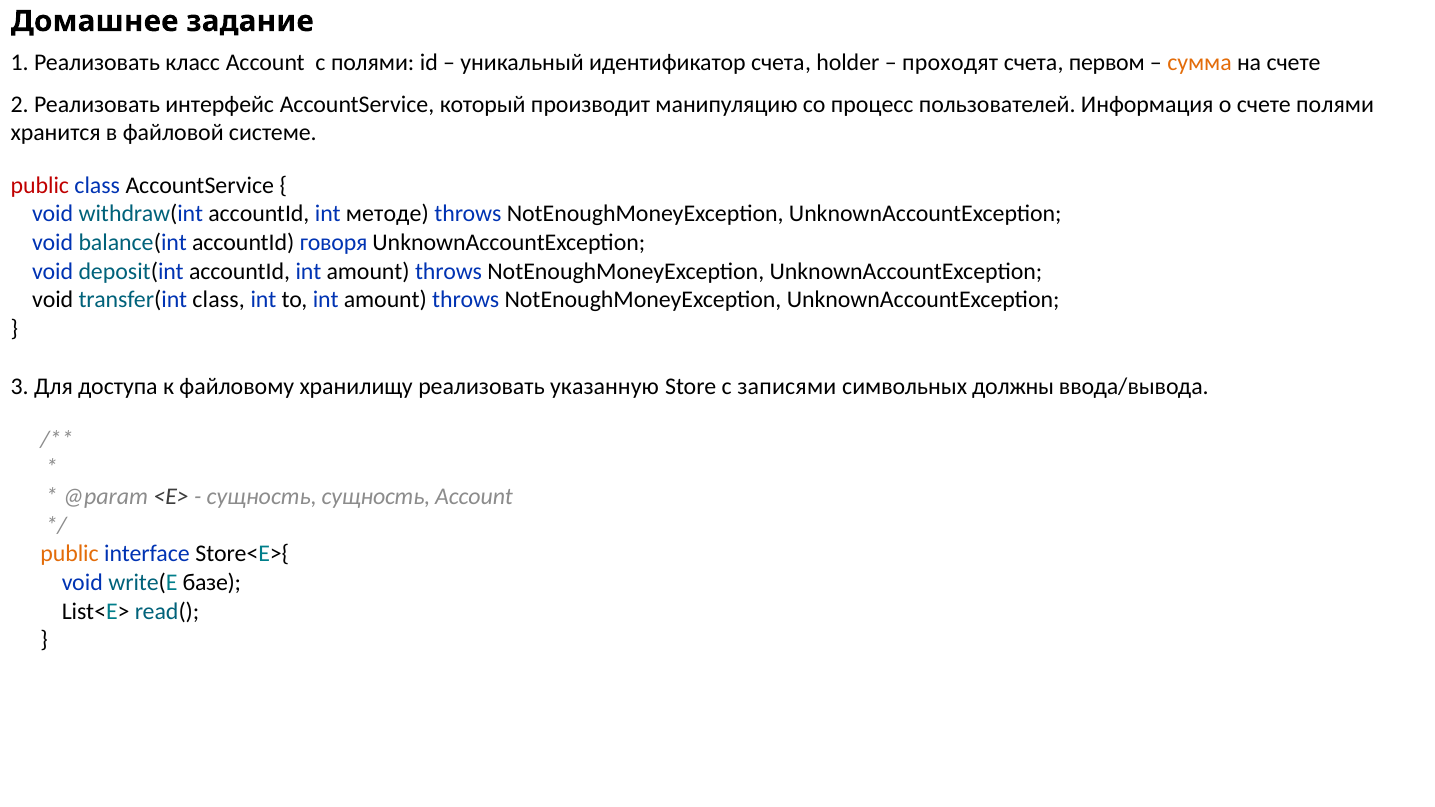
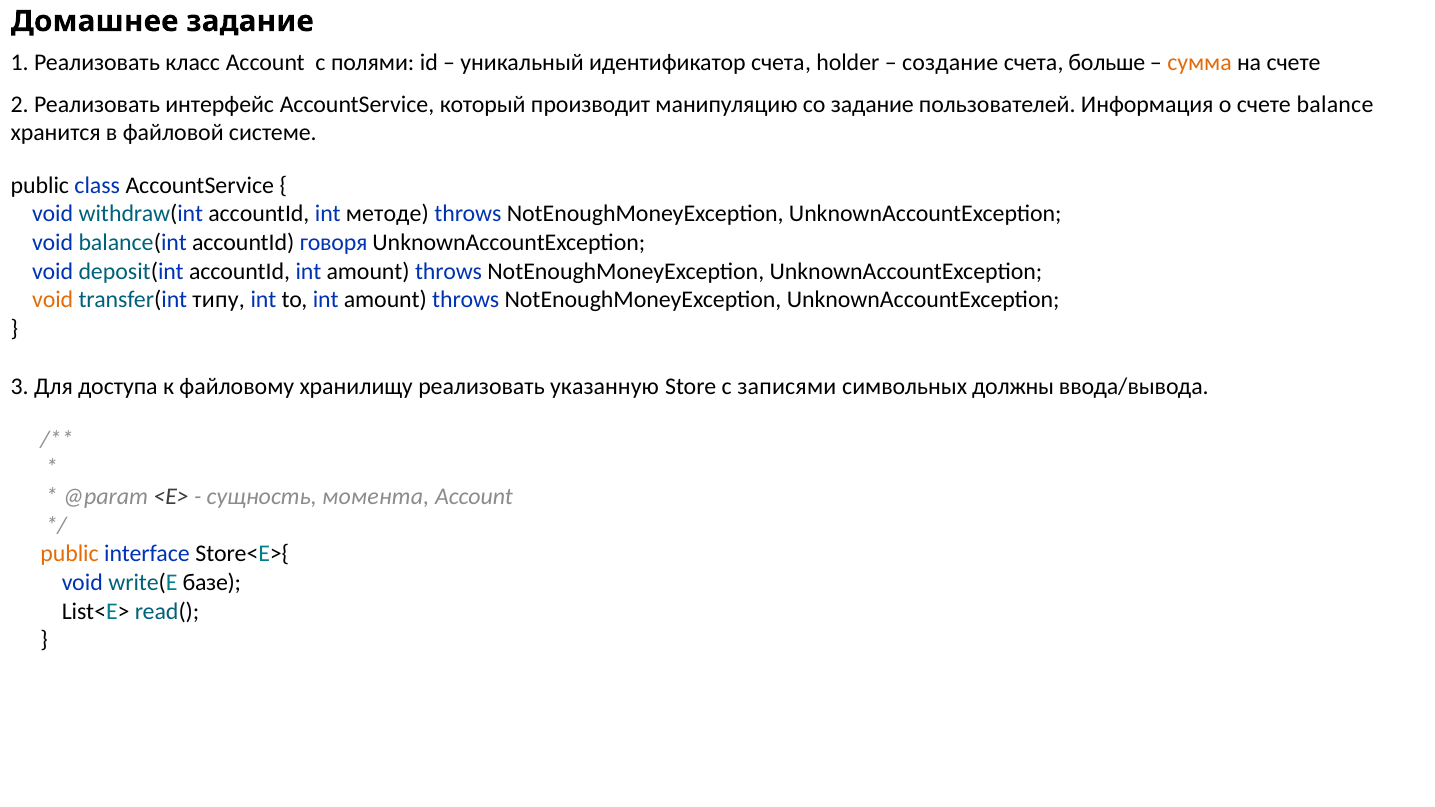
проходят: проходят -> создание
первом: первом -> больше
со процесс: процесс -> задание
счете полями: полями -> balance
public at (40, 185) colour: red -> black
void at (53, 300) colour: black -> orange
transfer(int class: class -> типу
сущность сущность: сущность -> момента
